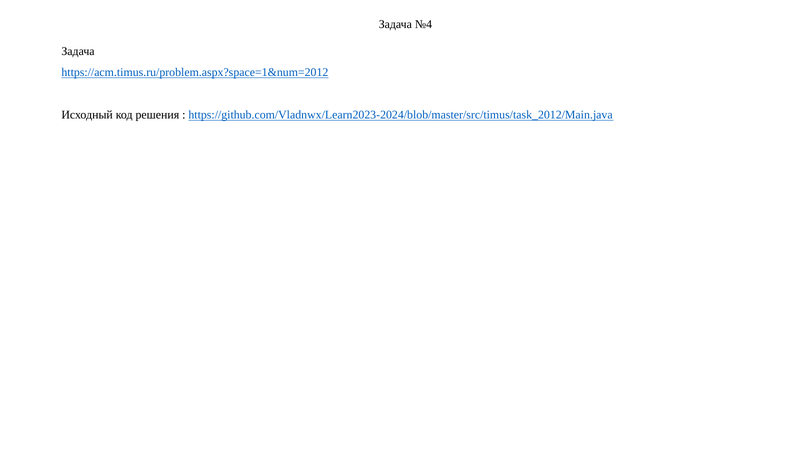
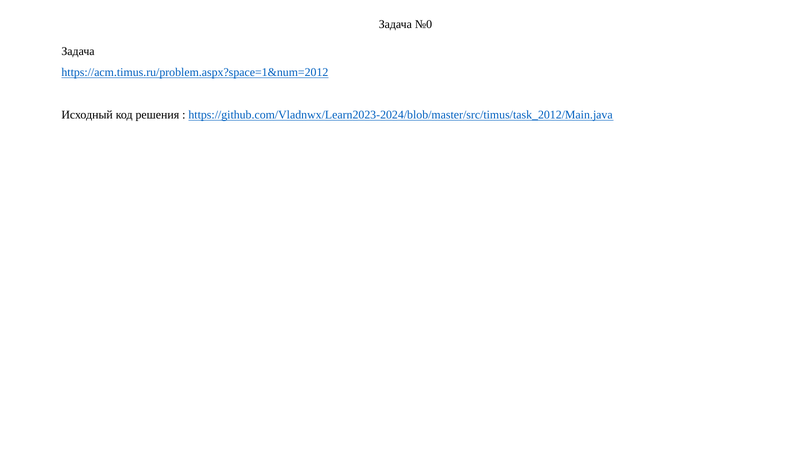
№4: №4 -> №0
